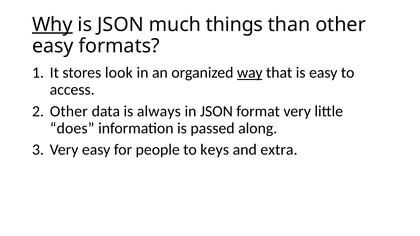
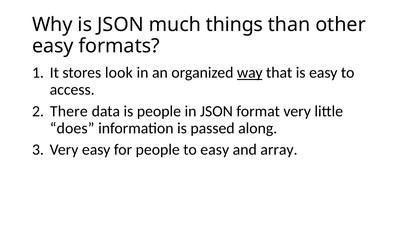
Why underline: present -> none
Other at (69, 111): Other -> There
is always: always -> people
to keys: keys -> easy
extra: extra -> array
